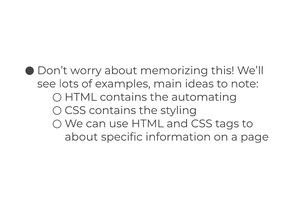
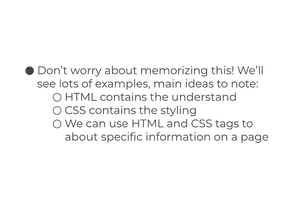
automating: automating -> understand
